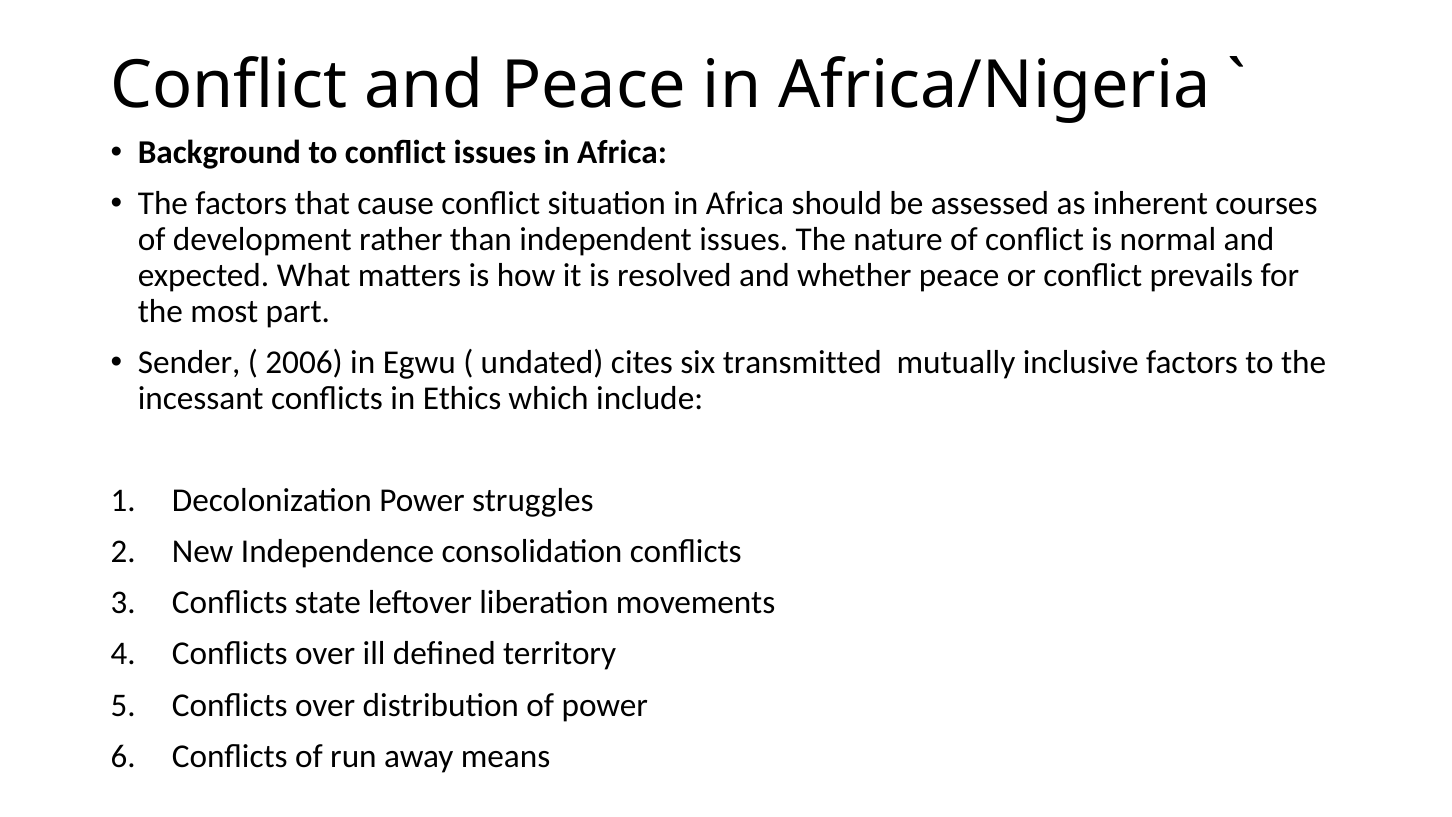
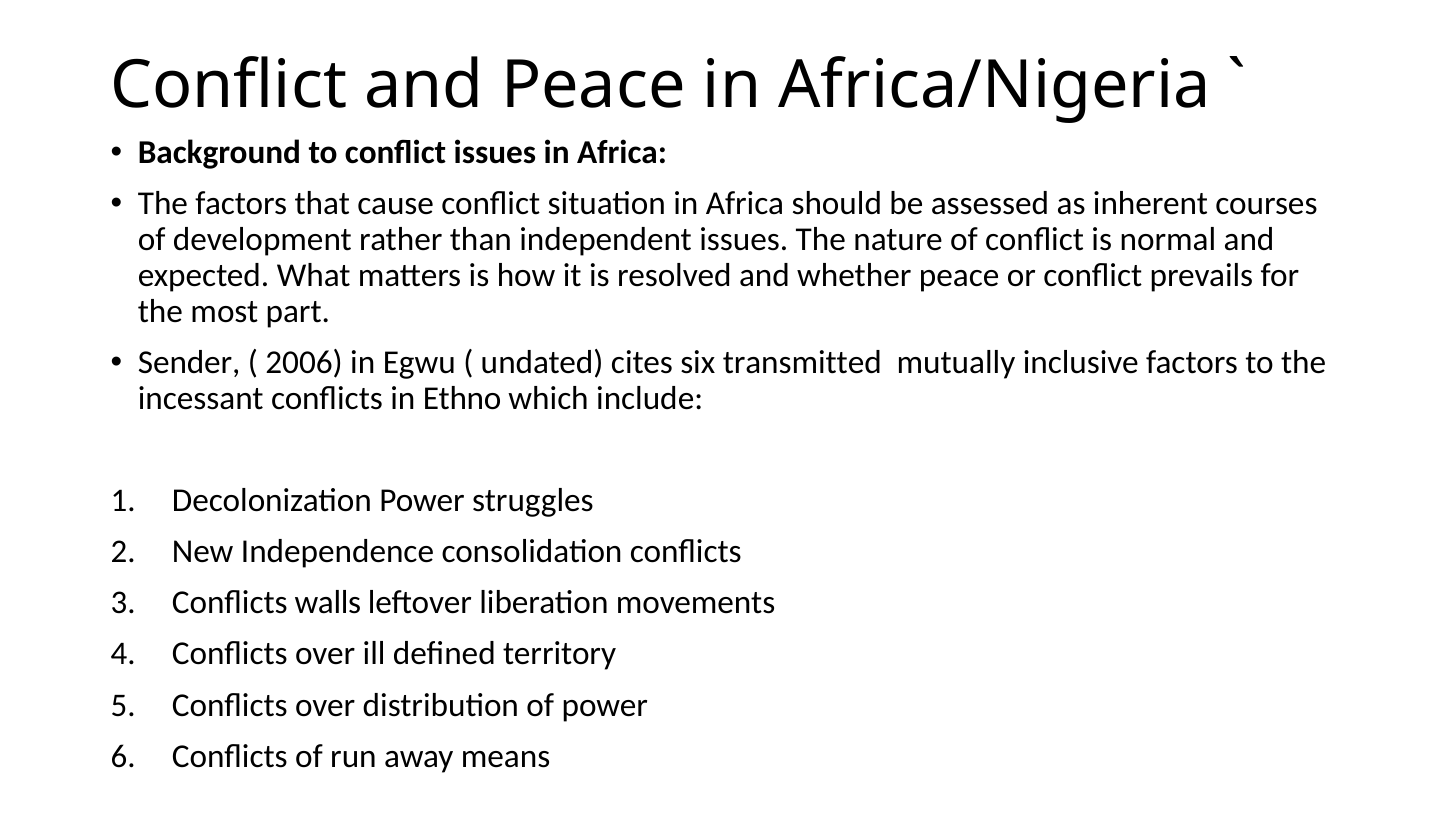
Ethics: Ethics -> Ethno
state: state -> walls
